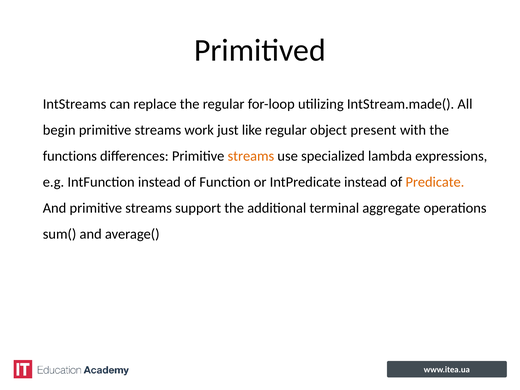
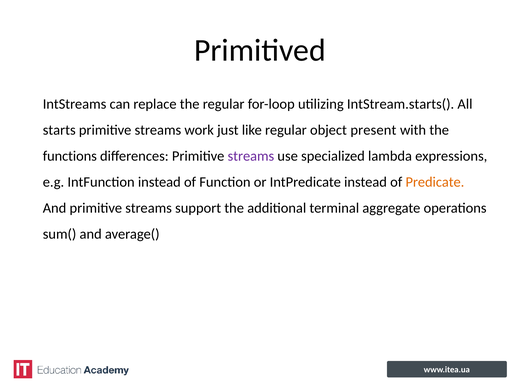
IntStream.made(: IntStream.made( -> IntStream.starts(
begin: begin -> starts
streams at (251, 156) colour: orange -> purple
